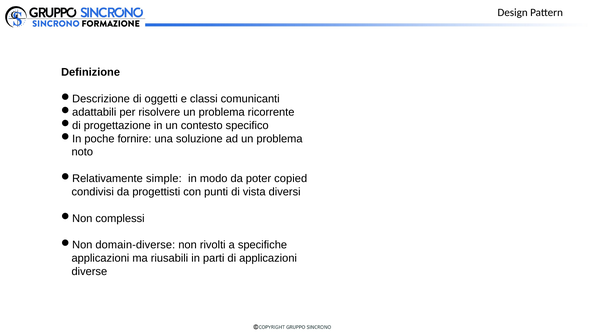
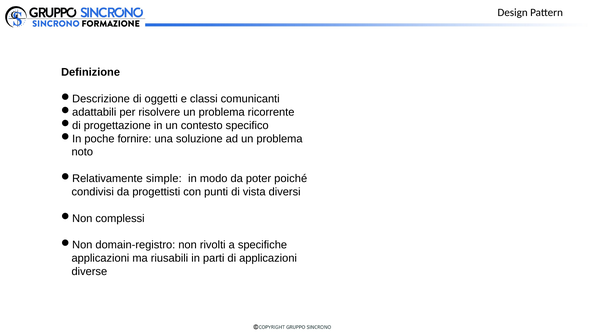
copied: copied -> poiché
domain-diverse: domain-diverse -> domain-registro
